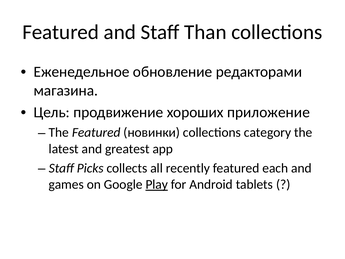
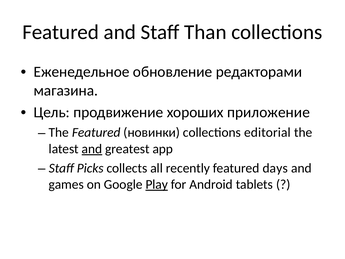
category: category -> editorial
and at (92, 149) underline: none -> present
each: each -> days
